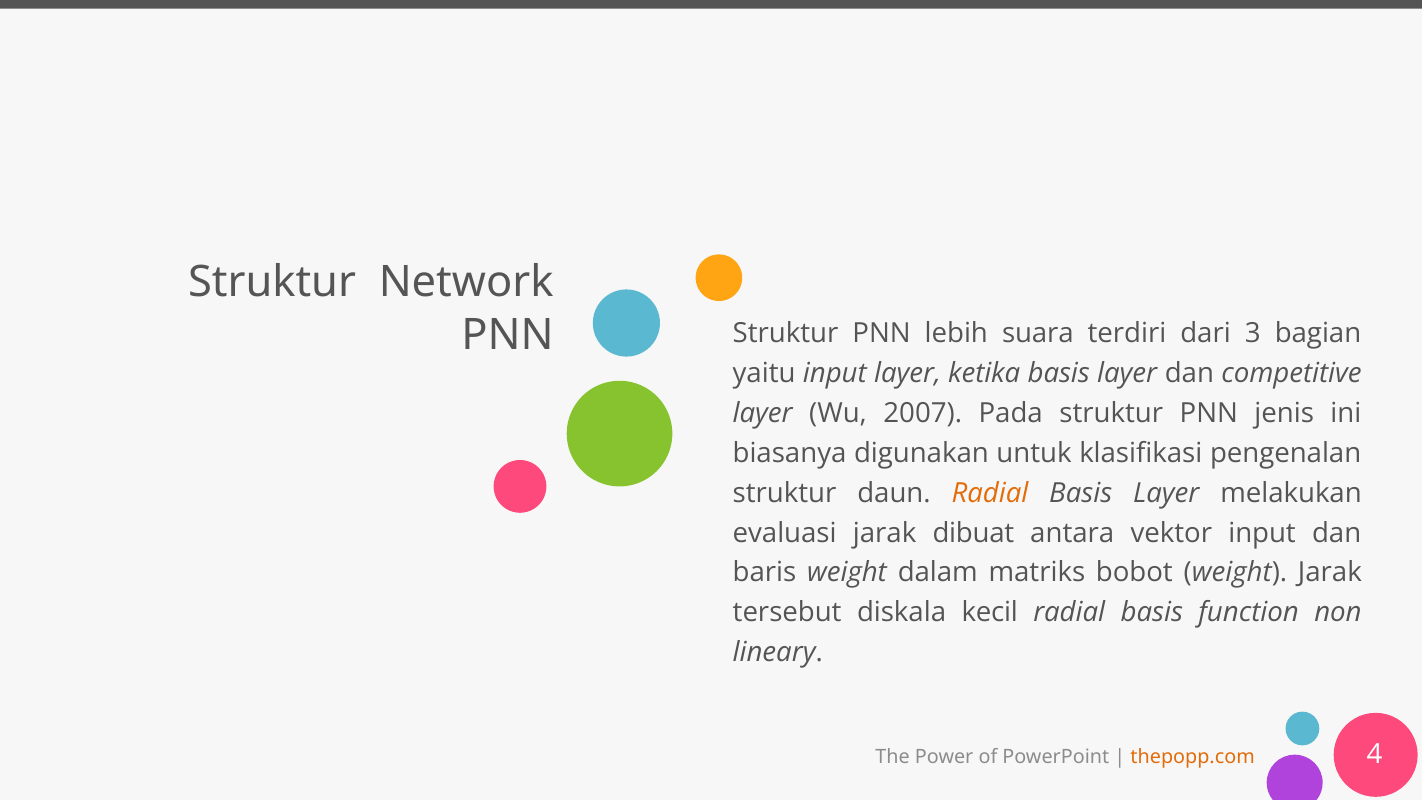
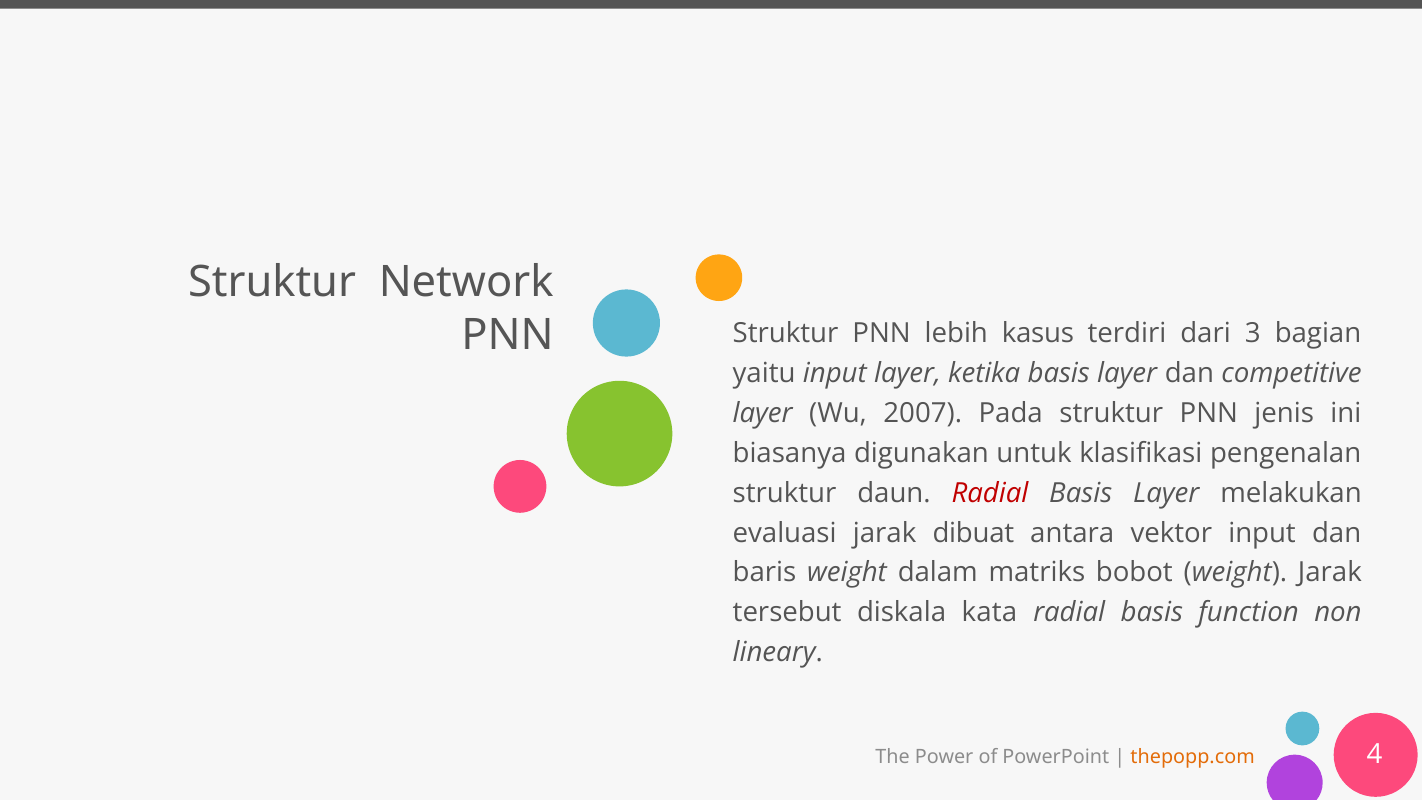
suara: suara -> kasus
Radial at (990, 493) colour: orange -> red
kecil: kecil -> kata
